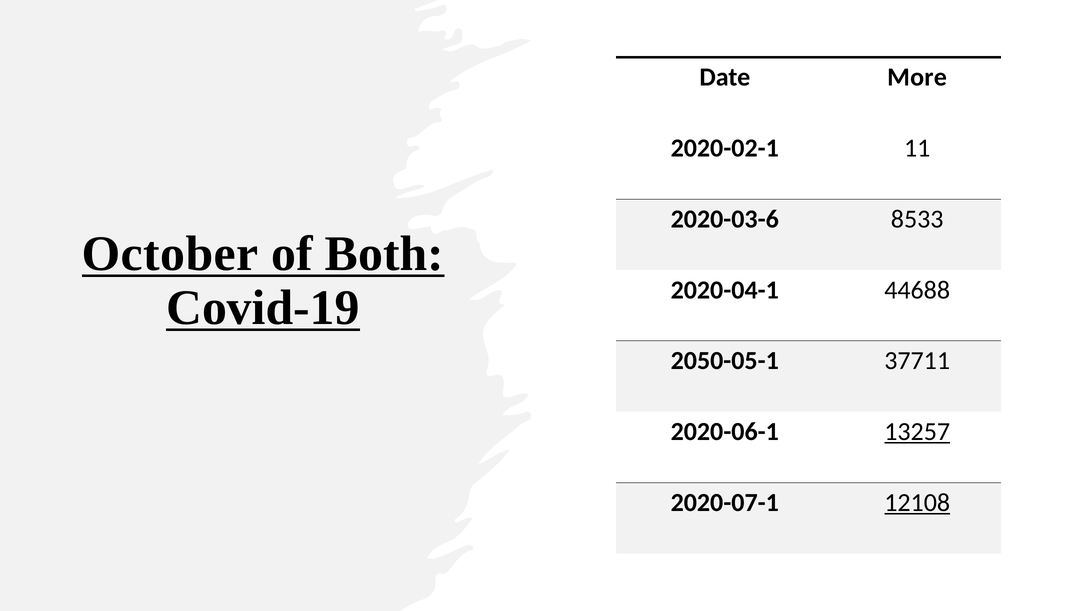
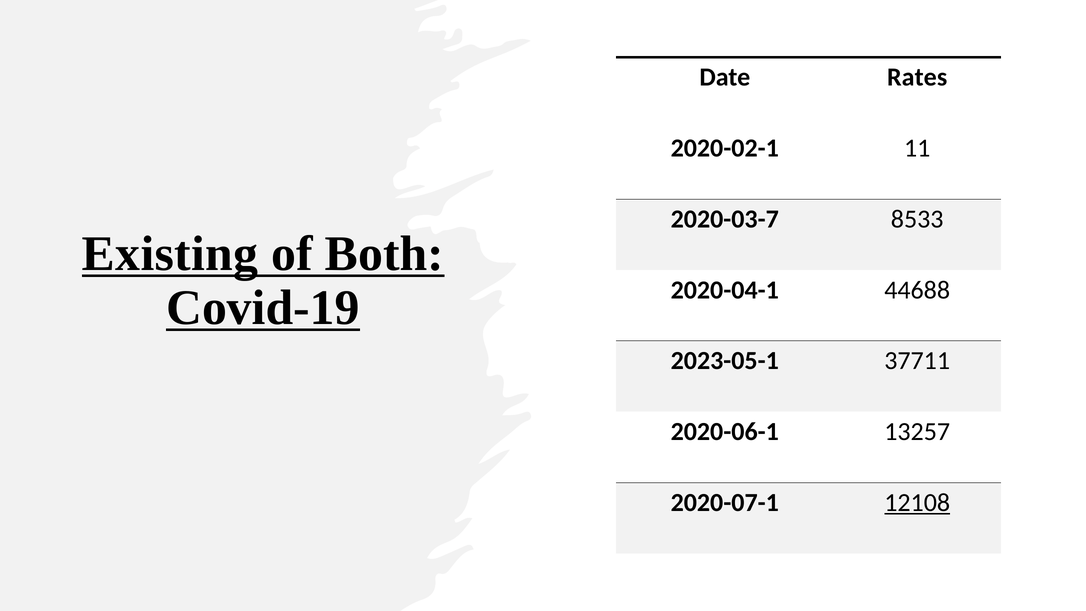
More: More -> Rates
2020-03-6: 2020-03-6 -> 2020-03-7
October: October -> Existing
2050-05-1: 2050-05-1 -> 2023-05-1
13257 underline: present -> none
